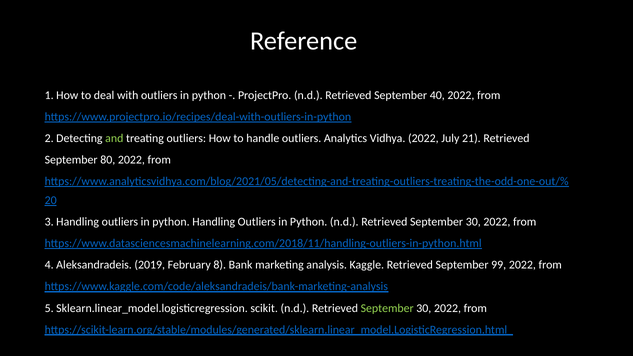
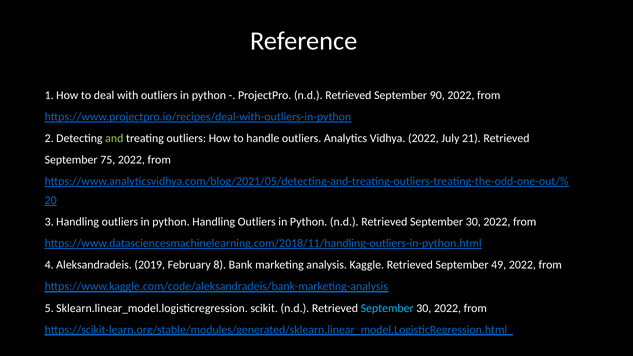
40: 40 -> 90
80: 80 -> 75
99: 99 -> 49
September at (387, 308) colour: light green -> light blue
